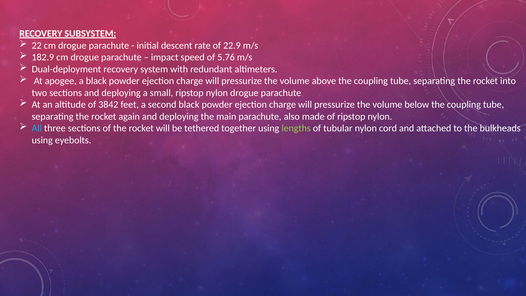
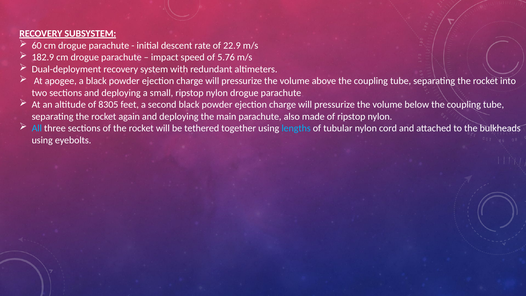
22: 22 -> 60
3842: 3842 -> 8305
lengths colour: light green -> light blue
